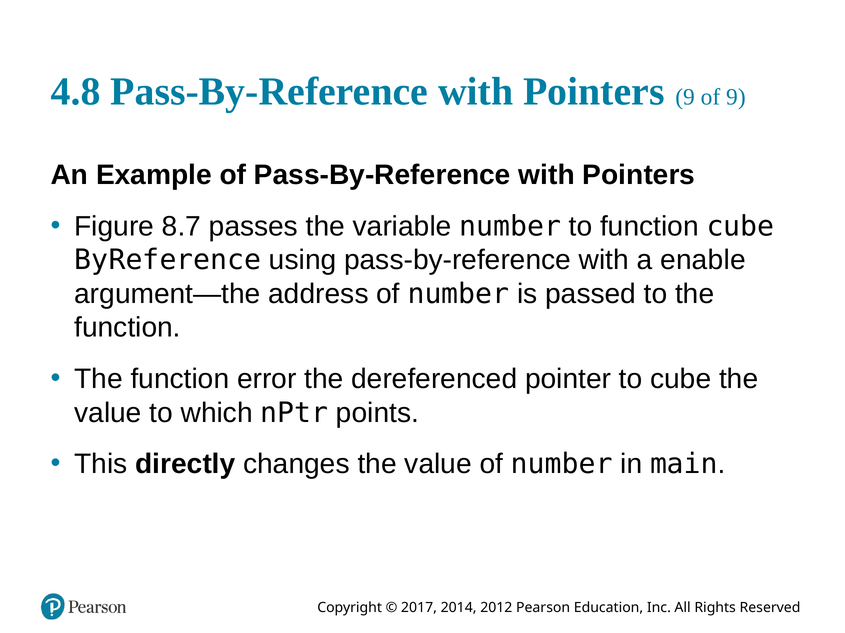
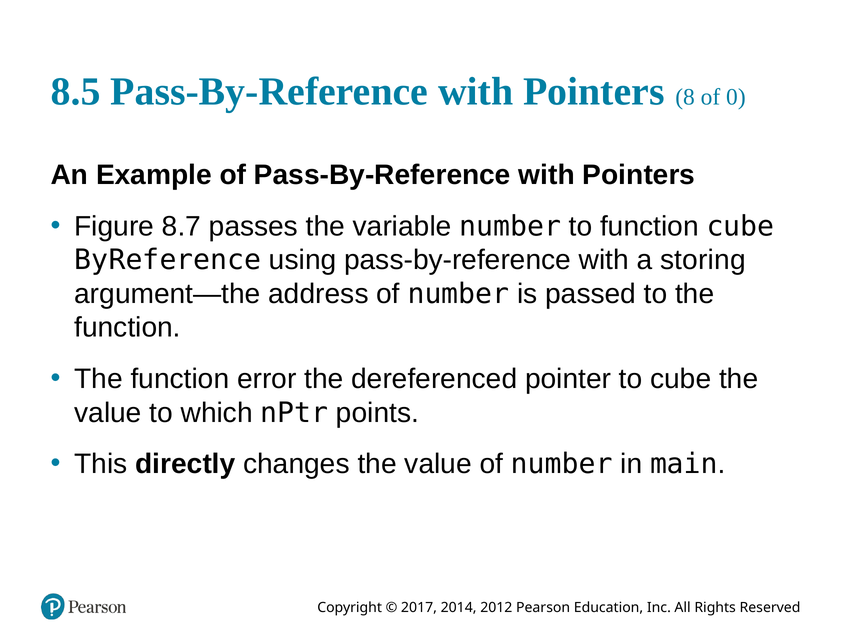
4.8: 4.8 -> 8.5
Pointers 9: 9 -> 8
of 9: 9 -> 0
enable: enable -> storing
